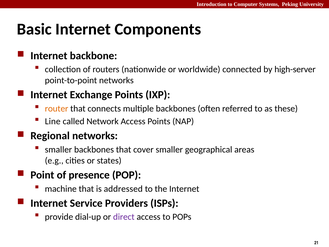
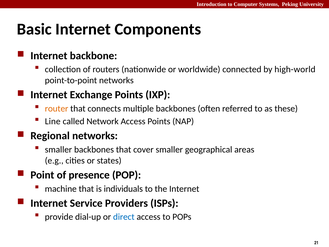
high-server: high-server -> high-world
addressed: addressed -> individuals
direct colour: purple -> blue
